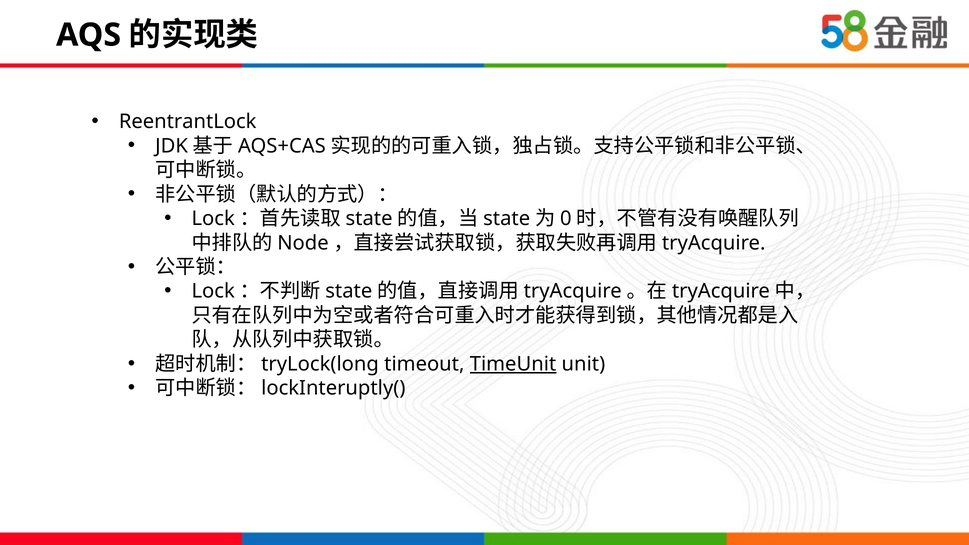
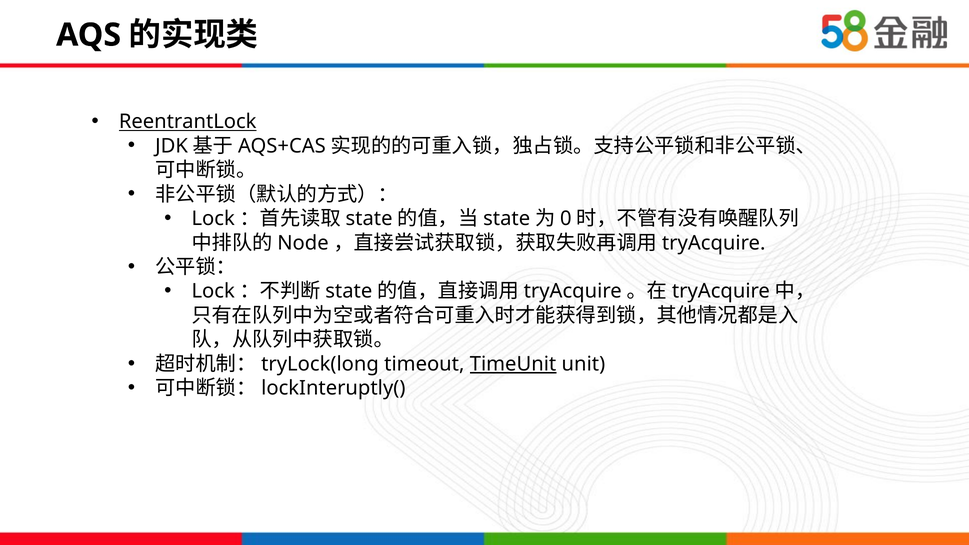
ReentrantLock underline: none -> present
